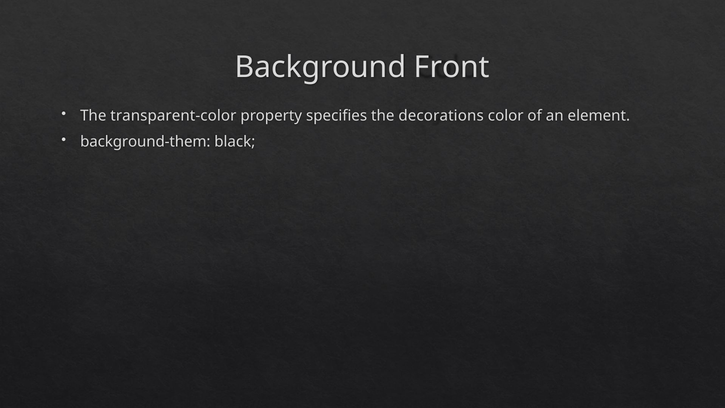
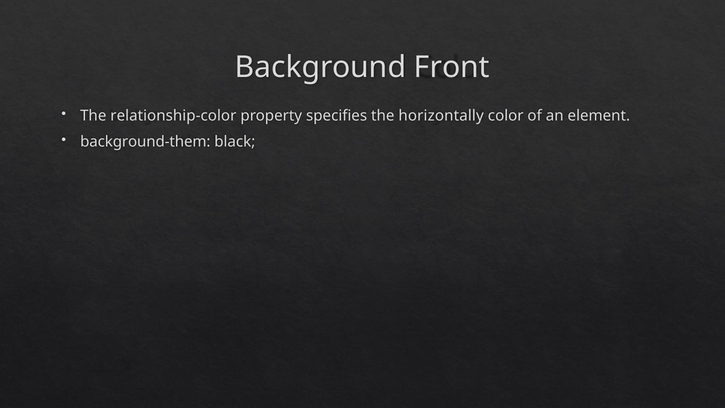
transparent-color: transparent-color -> relationship-color
decorations: decorations -> horizontally
